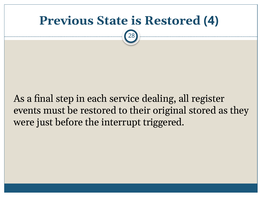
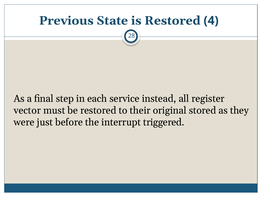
dealing: dealing -> instead
events: events -> vector
